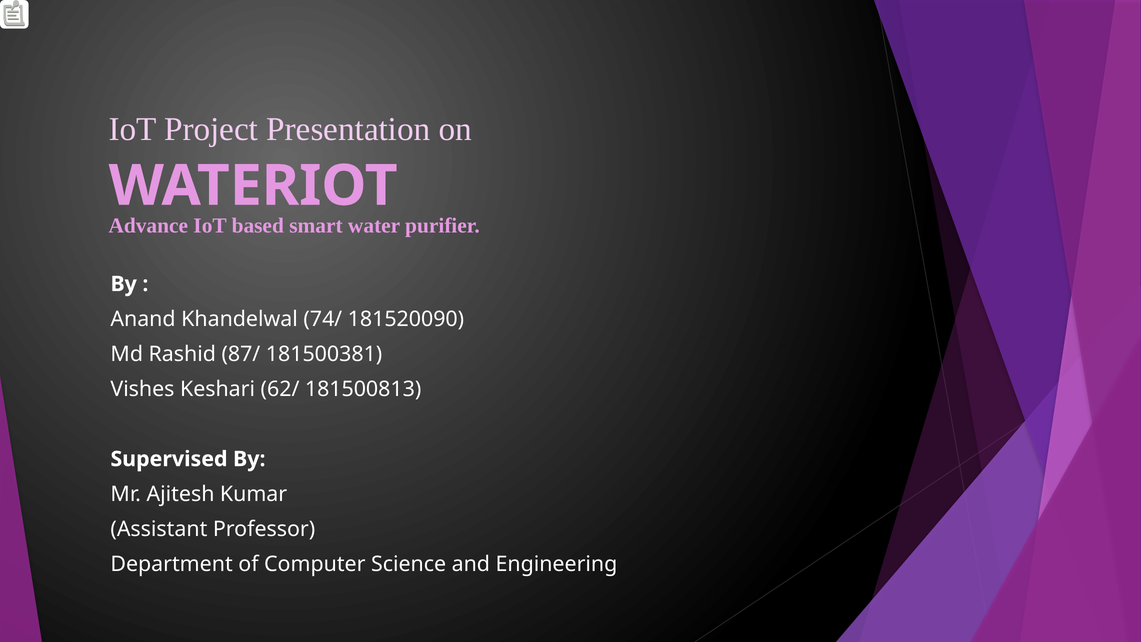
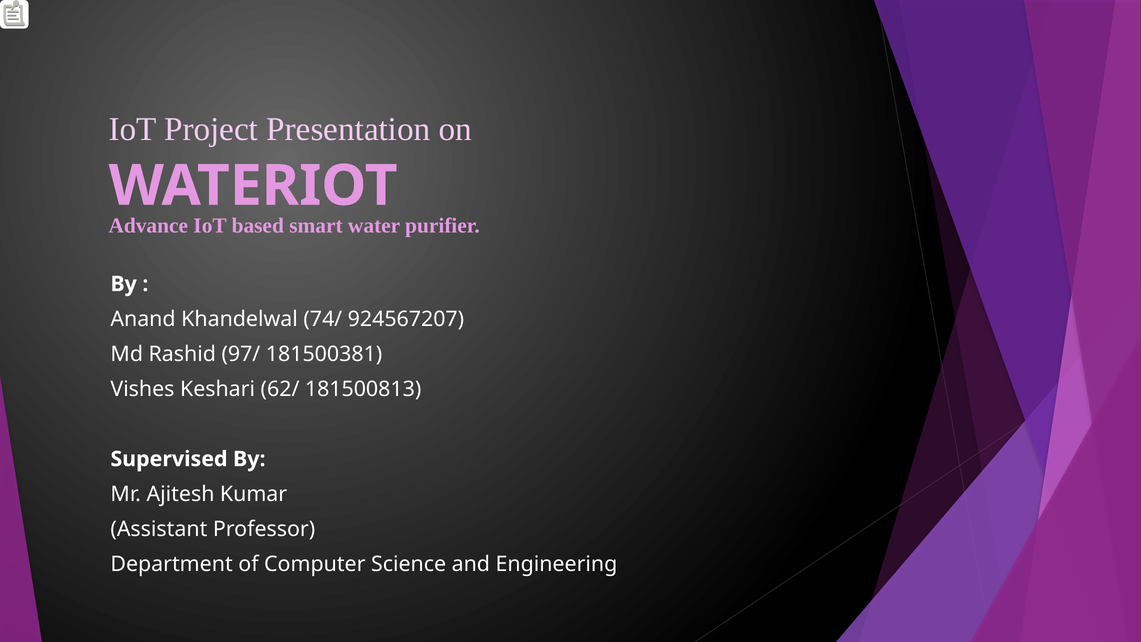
181520090: 181520090 -> 924567207
87/: 87/ -> 97/
